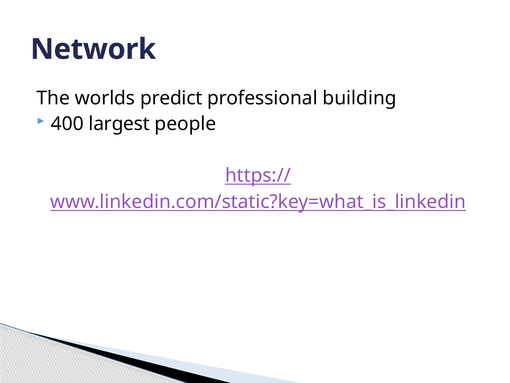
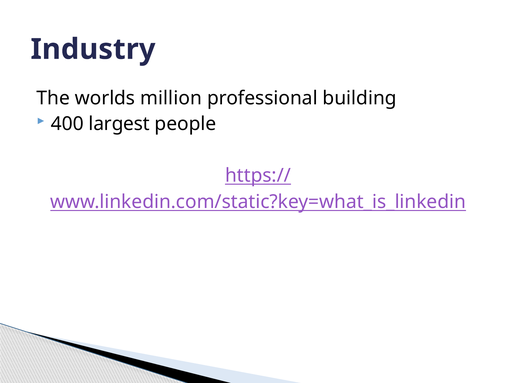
Network: Network -> Industry
predict: predict -> million
